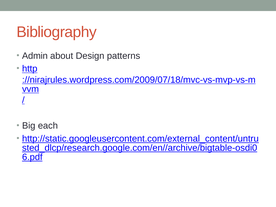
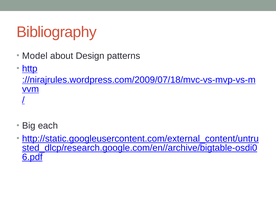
Admin: Admin -> Model
